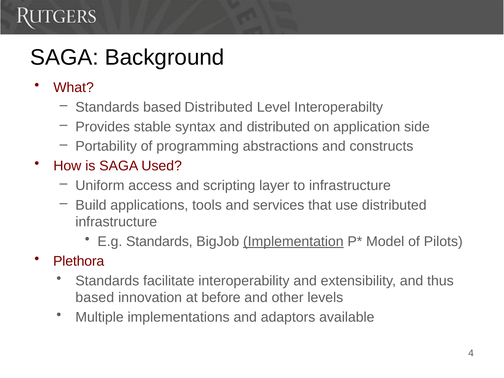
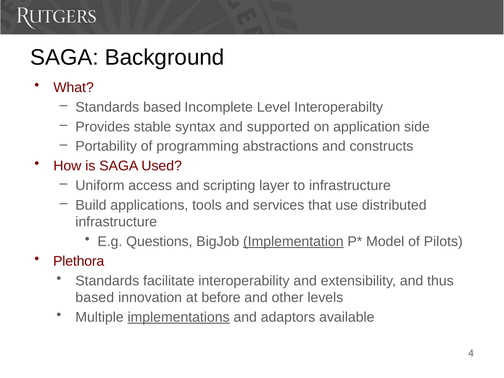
based Distributed: Distributed -> Incomplete
and distributed: distributed -> supported
E.g Standards: Standards -> Questions
implementations underline: none -> present
